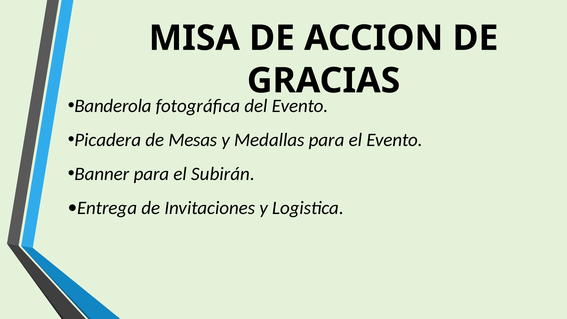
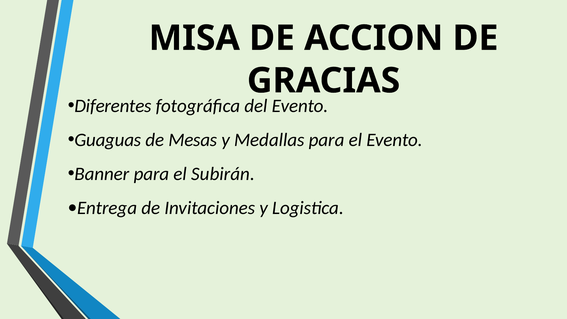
Banderola: Banderola -> Diferentes
Picadera: Picadera -> Guaguas
